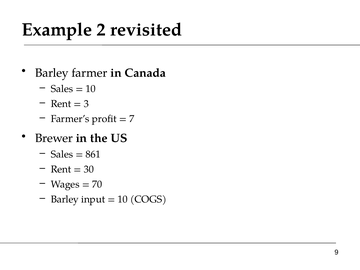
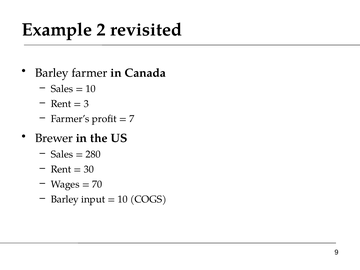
861: 861 -> 280
